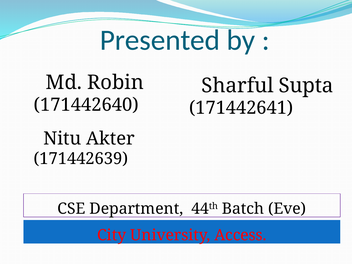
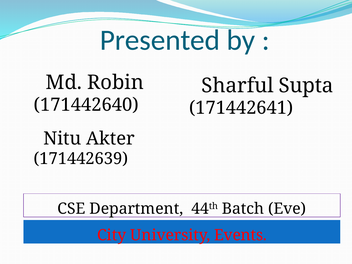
Access: Access -> Events
